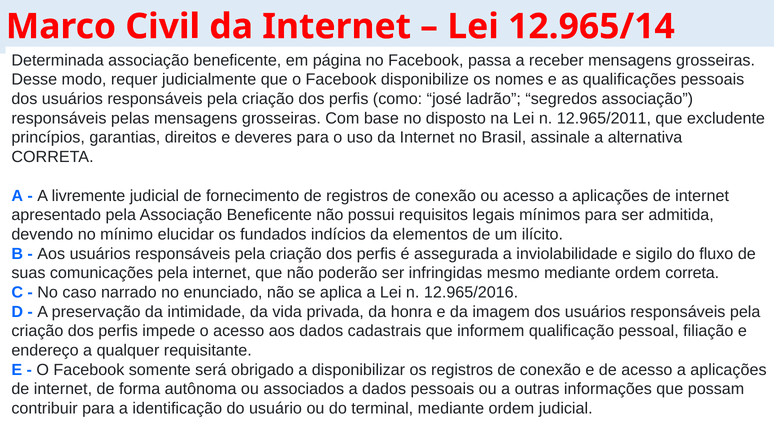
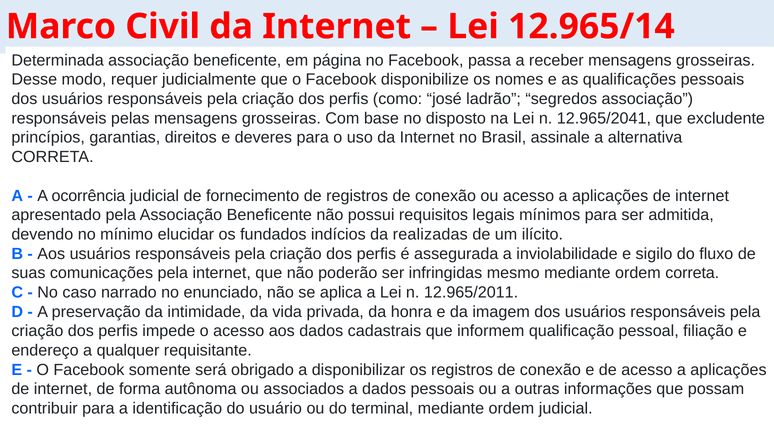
12.965/2011: 12.965/2011 -> 12.965/2041
livremente: livremente -> ocorrência
elementos: elementos -> realizadas
12.965/2016: 12.965/2016 -> 12.965/2011
